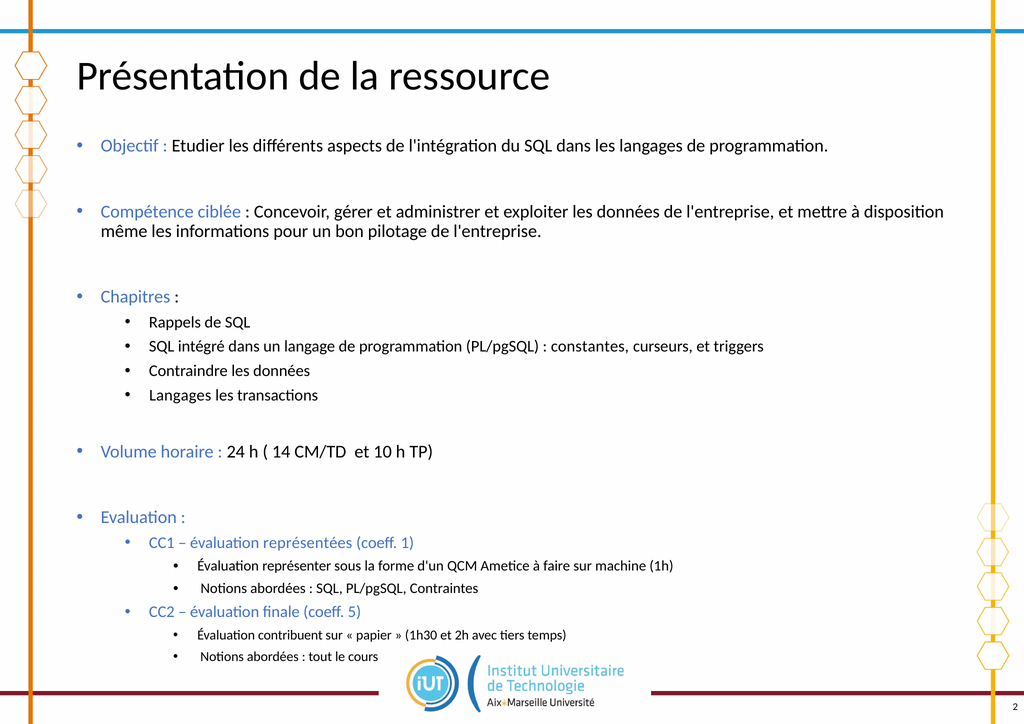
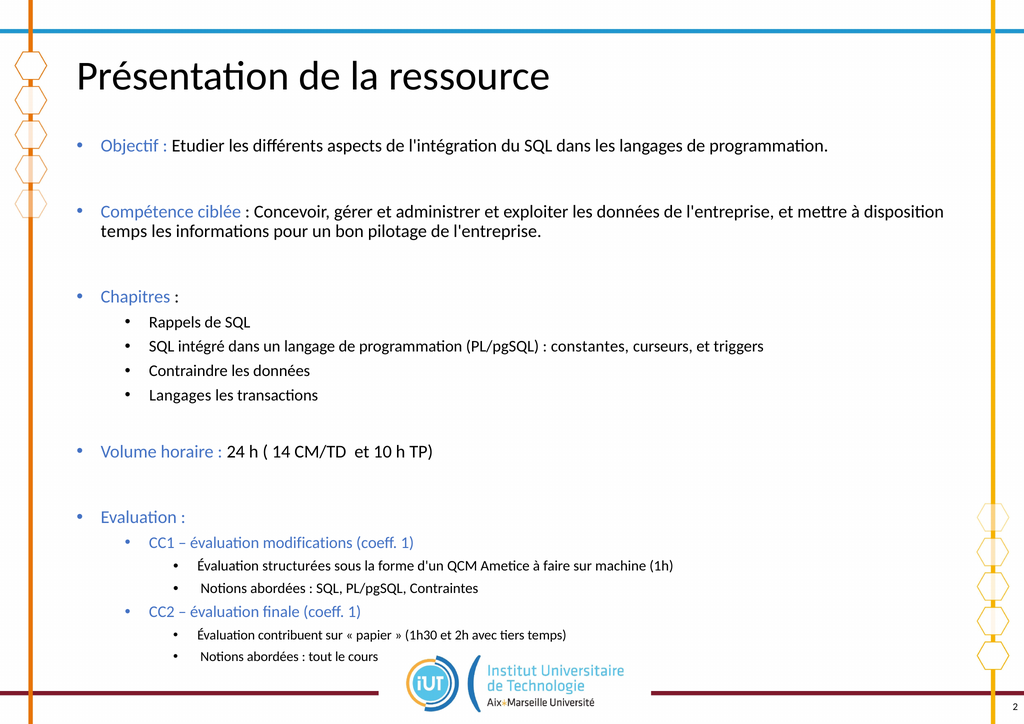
même at (124, 231): même -> temps
représentées: représentées -> modifications
représenter: représenter -> structurées
finale coeff 5: 5 -> 1
